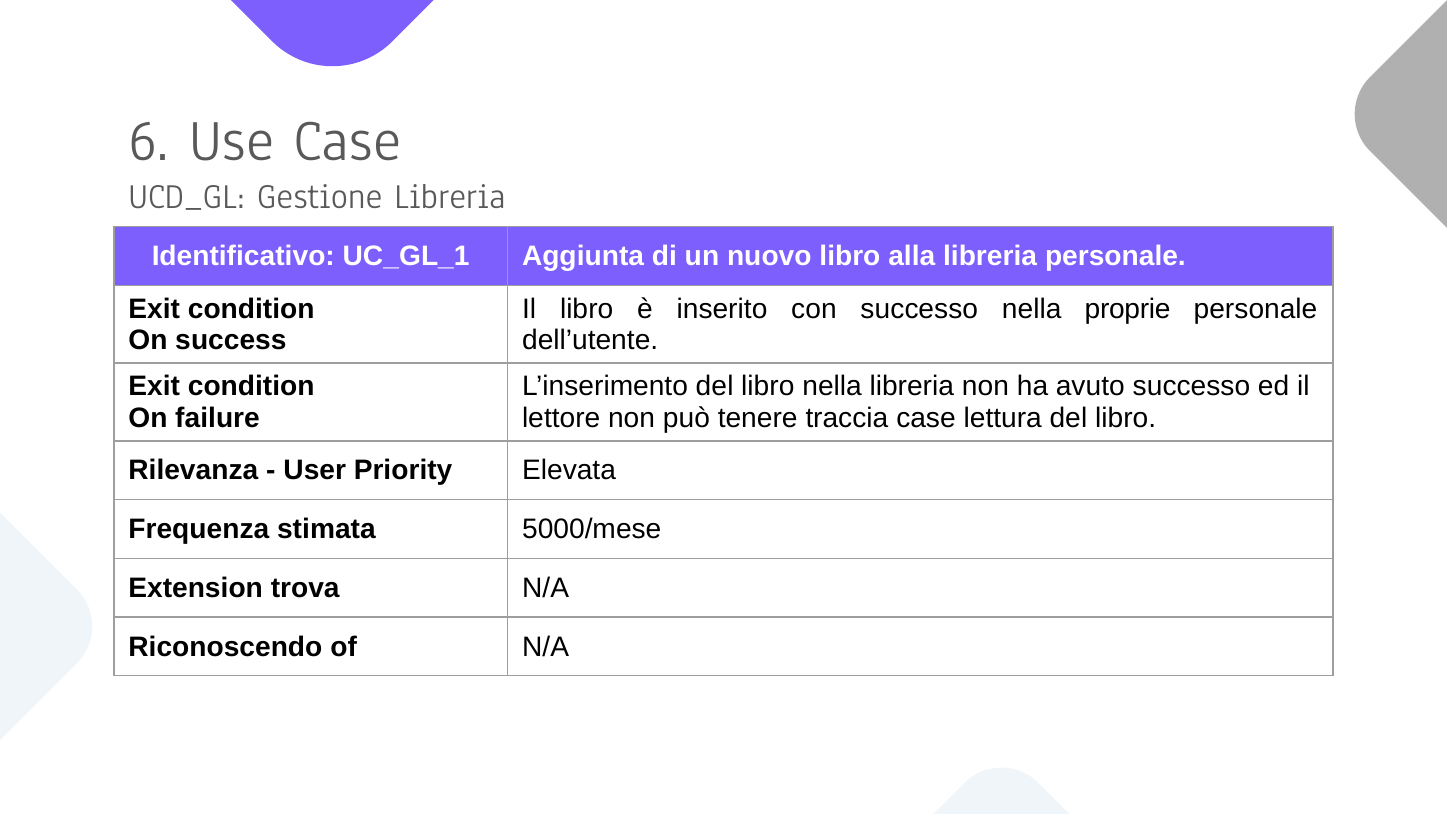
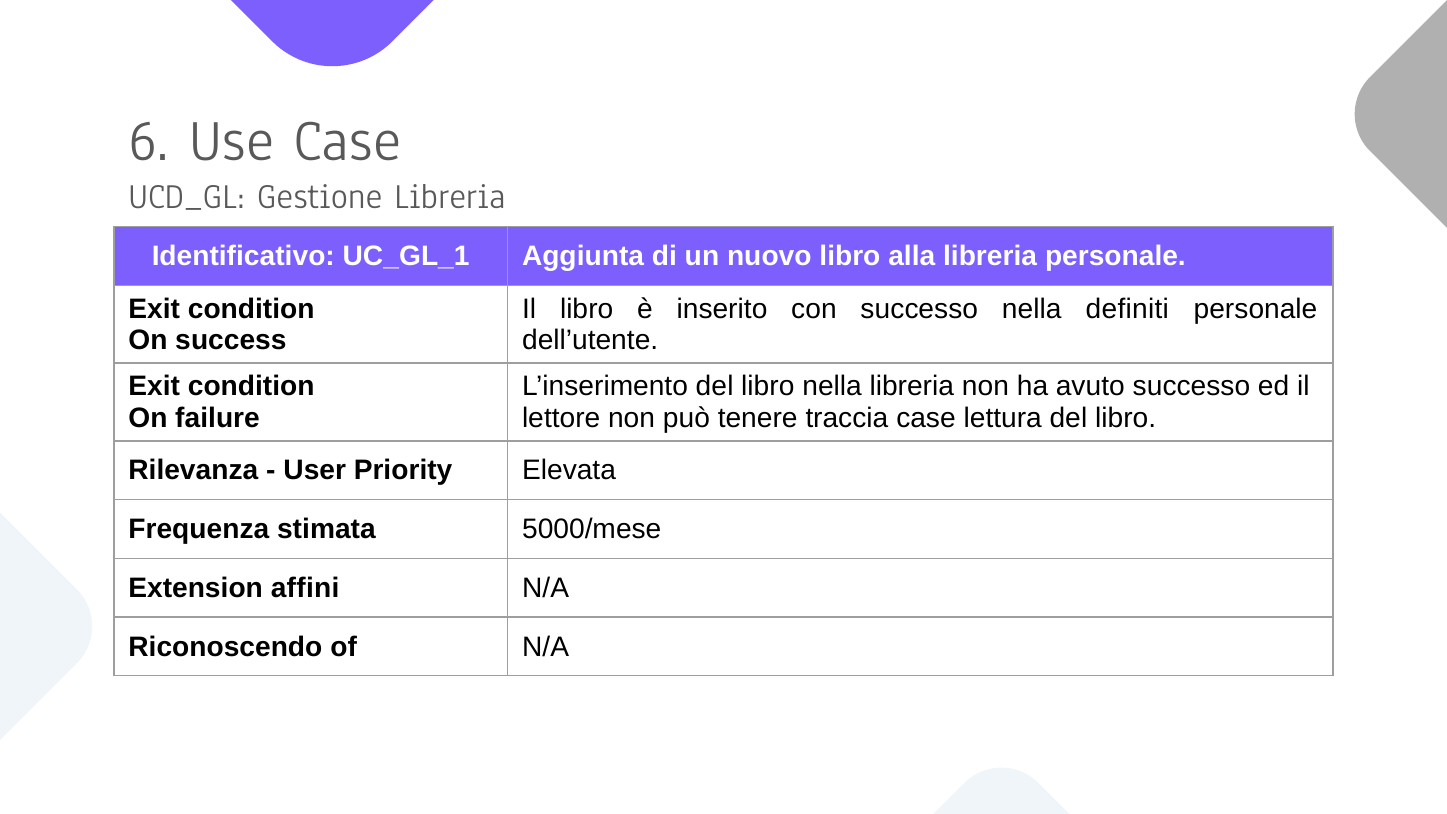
proprie: proprie -> definiti
trova: trova -> affini
